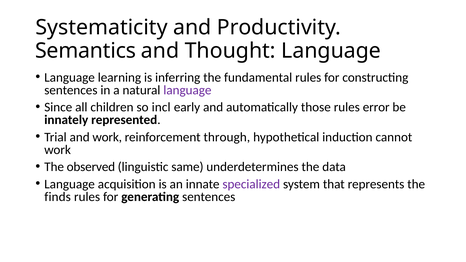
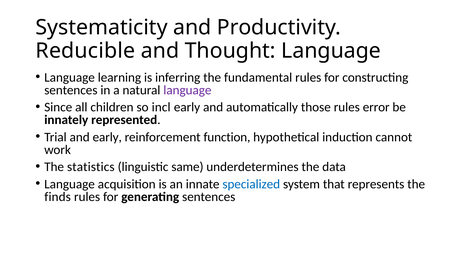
Semantics: Semantics -> Reducible
and work: work -> early
through: through -> function
observed: observed -> statistics
specialized colour: purple -> blue
